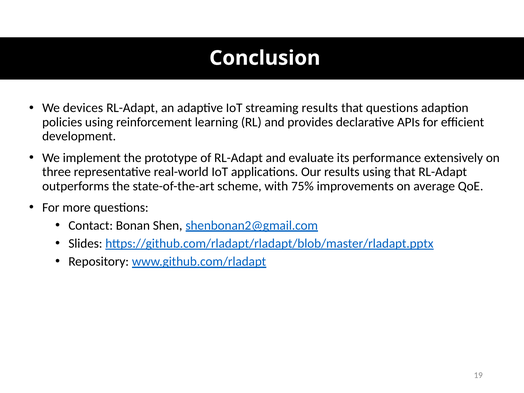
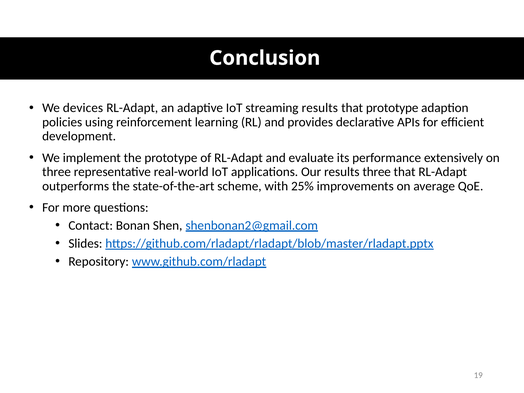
that questions: questions -> prototype
results using: using -> three
75%: 75% -> 25%
